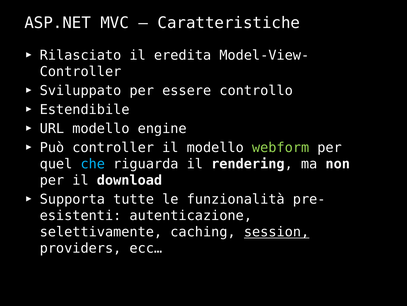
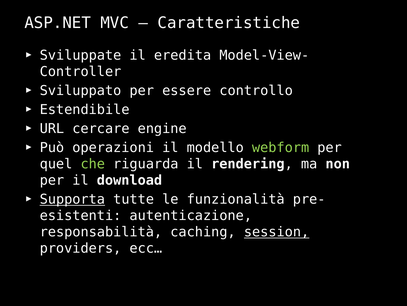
Rilasciato: Rilasciato -> Sviluppate
URL modello: modello -> cercare
Può controller: controller -> operazioni
che colour: light blue -> light green
Supporta underline: none -> present
selettivamente: selettivamente -> responsabilità
